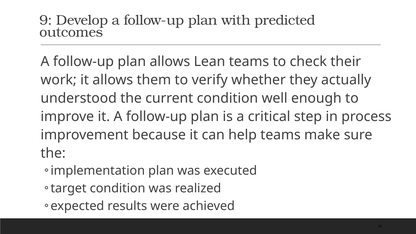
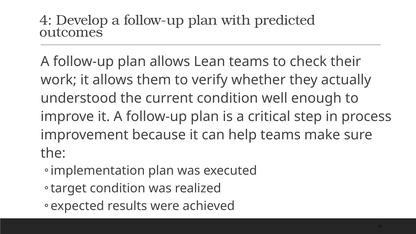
9: 9 -> 4
